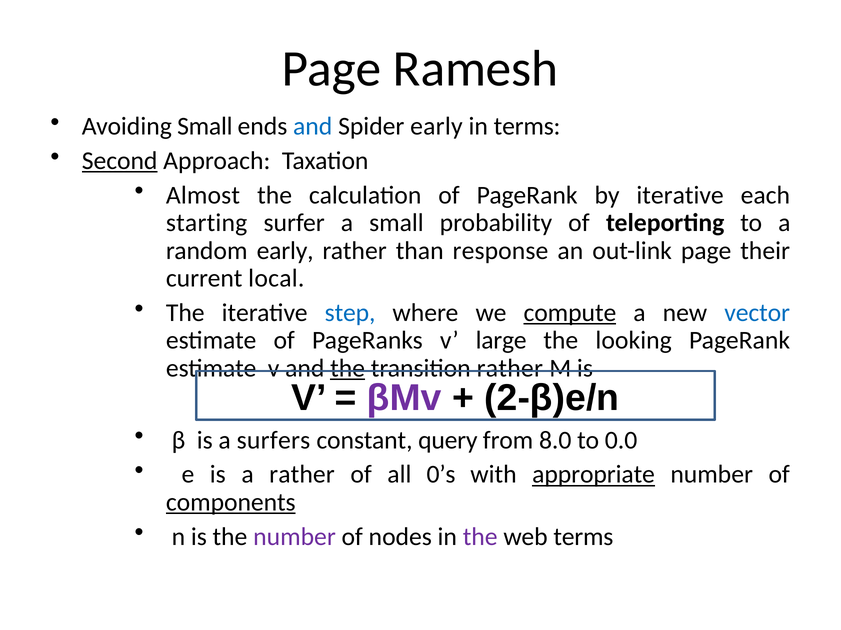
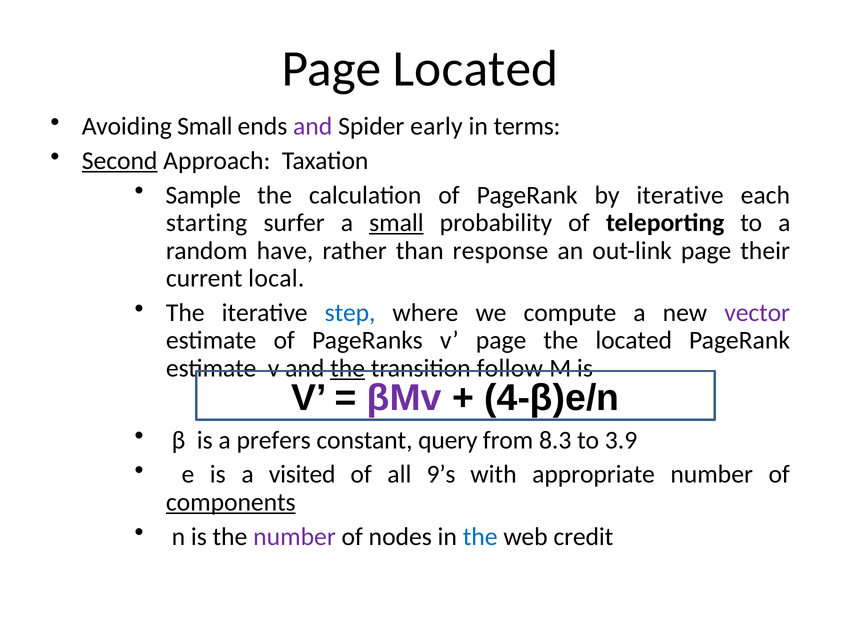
Page Ramesh: Ramesh -> Located
and at (313, 126) colour: blue -> purple
Almost: Almost -> Sample
small at (396, 223) underline: none -> present
random early: early -> have
compute underline: present -> none
vector colour: blue -> purple
v large: large -> page
the looking: looking -> located
transition rather: rather -> follow
2-β)e/n: 2-β)e/n -> 4-β)e/n
surfers: surfers -> prefers
8.0: 8.0 -> 8.3
0.0: 0.0 -> 3.9
a rather: rather -> visited
0’s: 0’s -> 9’s
appropriate underline: present -> none
the at (480, 537) colour: purple -> blue
web terms: terms -> credit
